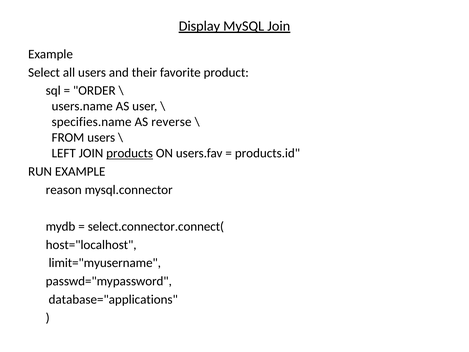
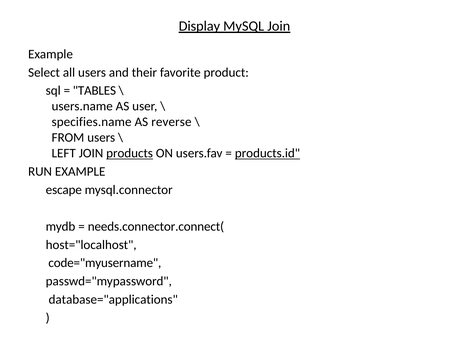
ORDER: ORDER -> TABLES
products.id underline: none -> present
reason: reason -> escape
select.connector.connect(: select.connector.connect( -> needs.connector.connect(
limit="myusername: limit="myusername -> code="myusername
